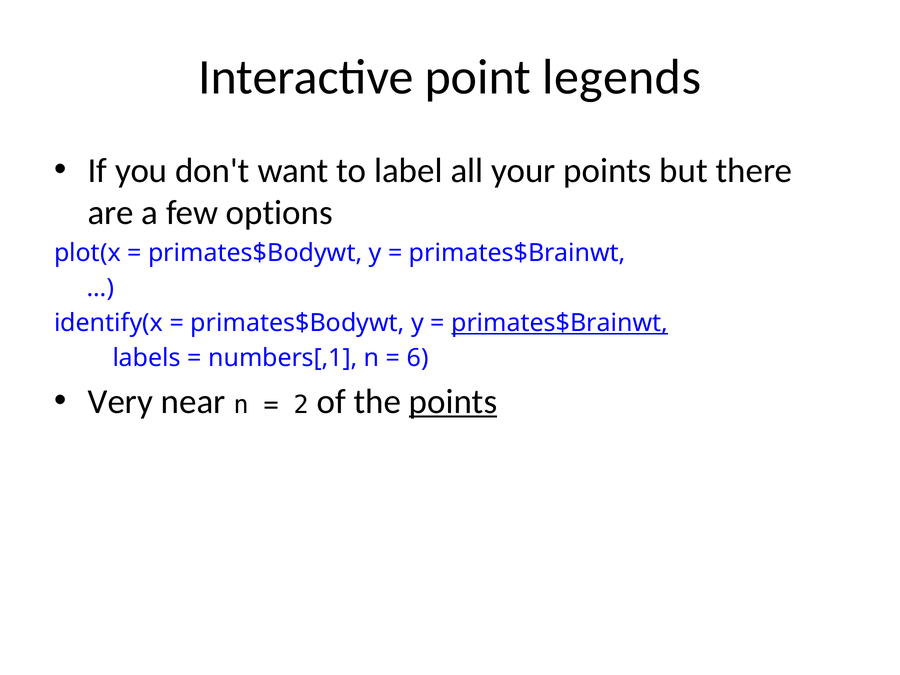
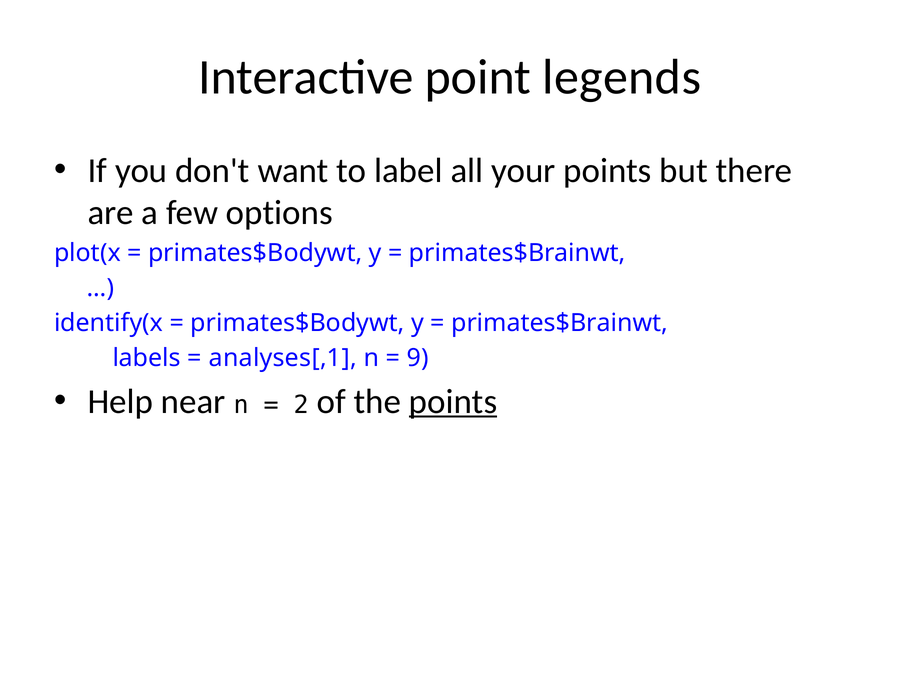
primates$Brainwt at (560, 323) underline: present -> none
numbers[,1: numbers[,1 -> analyses[,1
6: 6 -> 9
Very: Very -> Help
